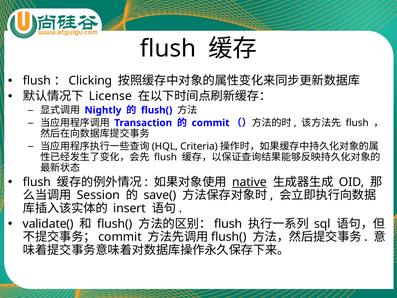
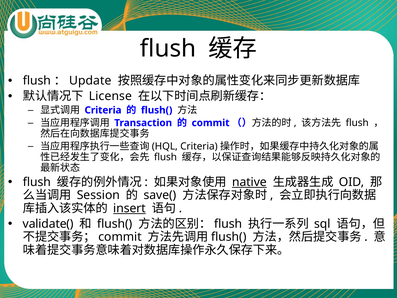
Clicking: Clicking -> Update
Nightly: Nightly -> Criteria
insert underline: none -> present
